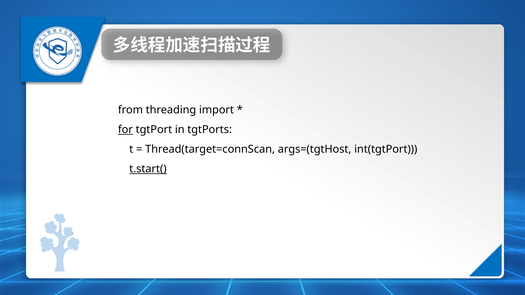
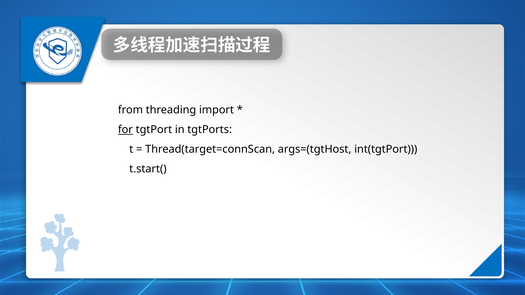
t.start( underline: present -> none
